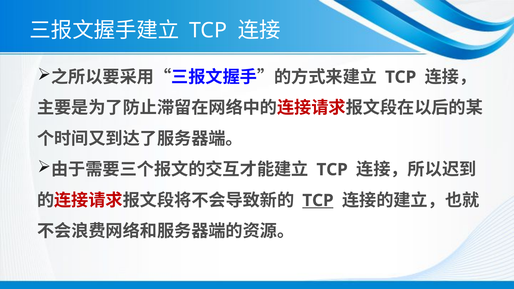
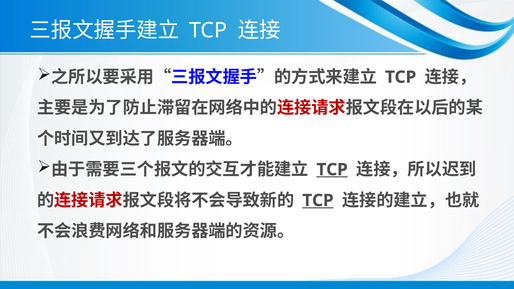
TCP at (332, 170) underline: none -> present
